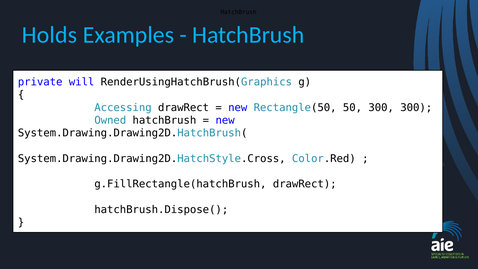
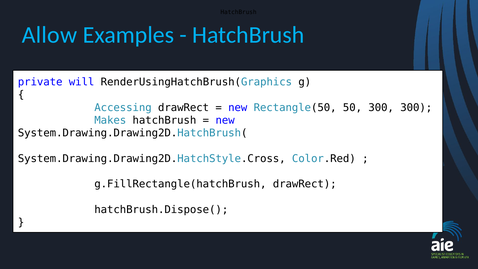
Holds: Holds -> Allow
Owned: Owned -> Makes
